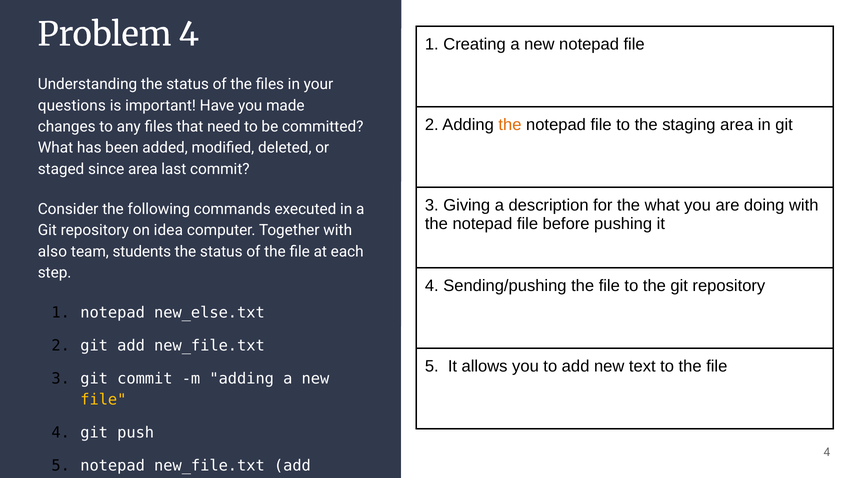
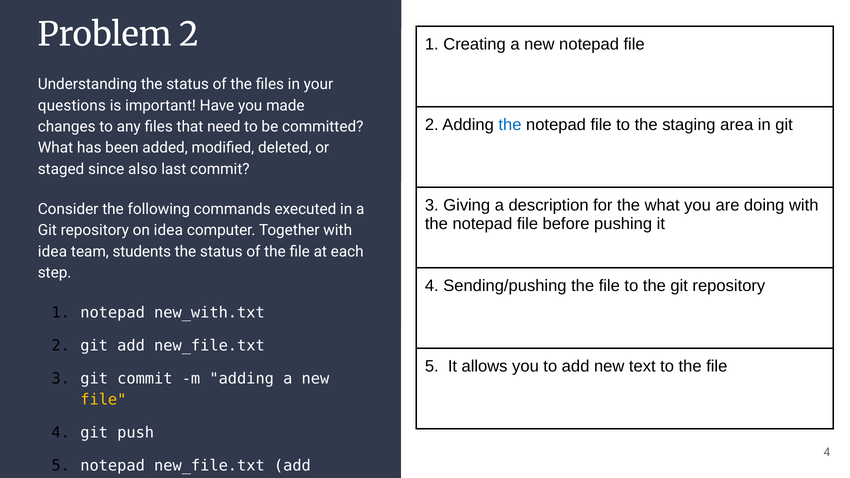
Problem 4: 4 -> 2
the at (510, 125) colour: orange -> blue
since area: area -> also
also at (52, 252): also -> idea
new_else.txt: new_else.txt -> new_with.txt
